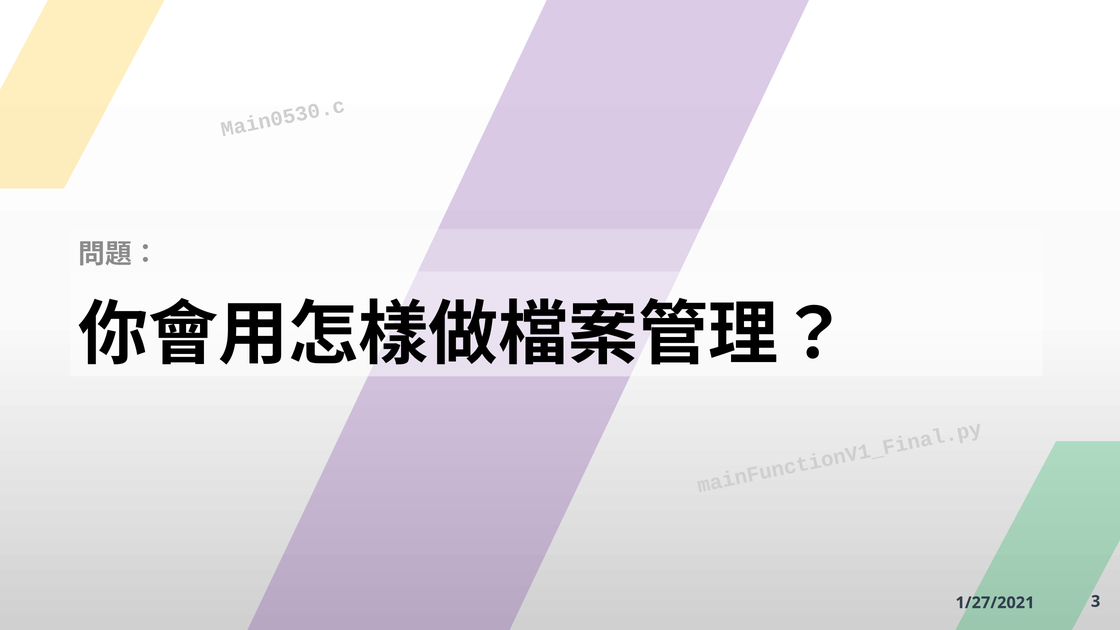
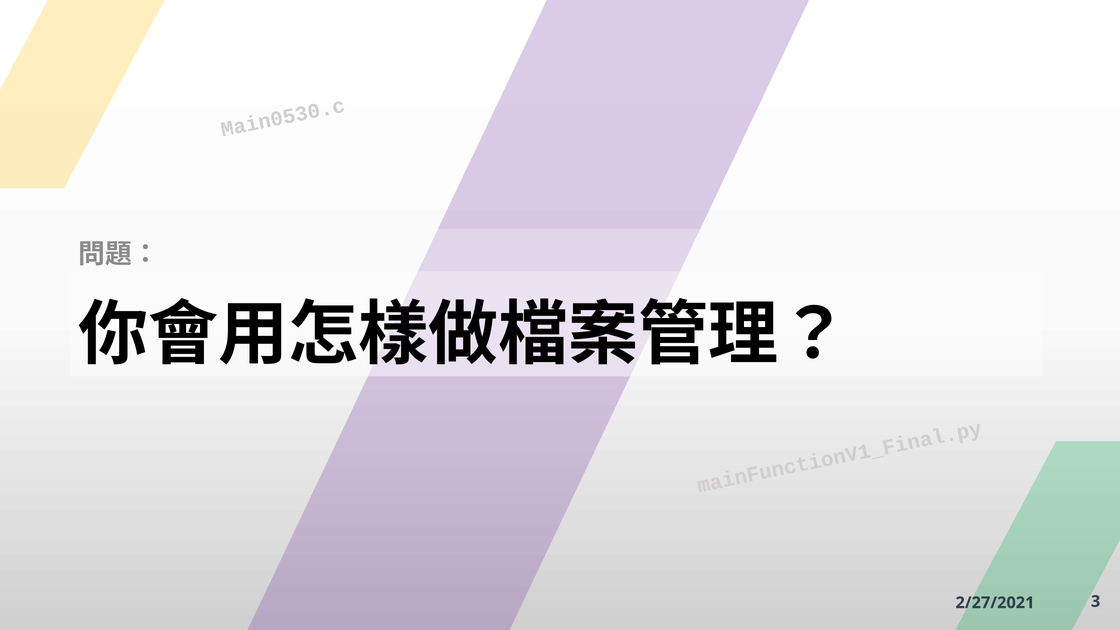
1/27/2021: 1/27/2021 -> 2/27/2021
